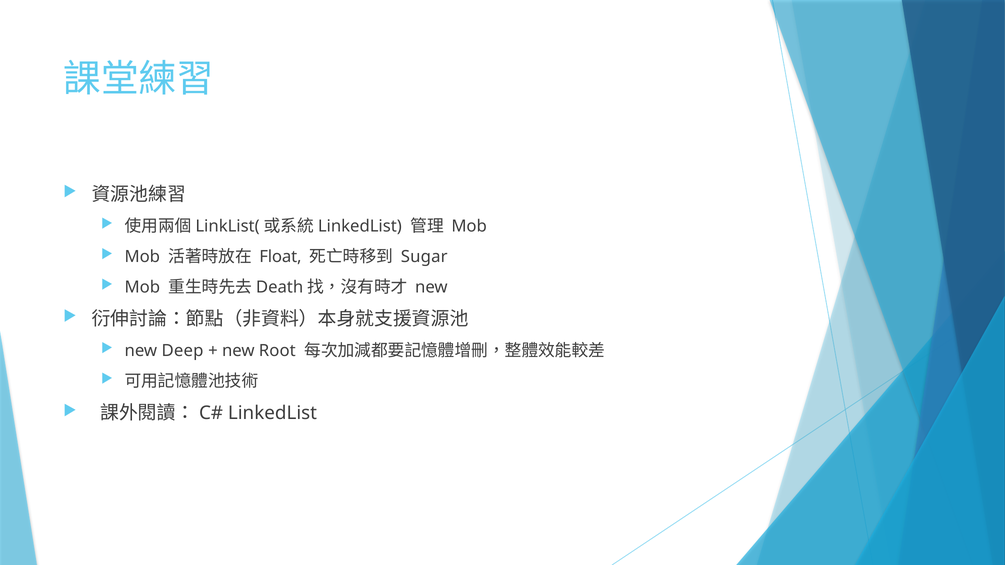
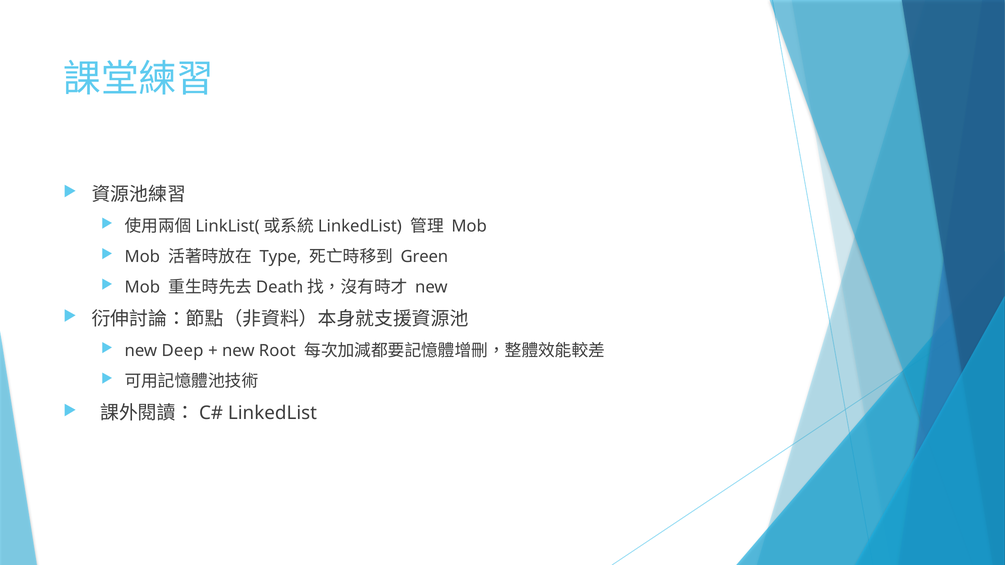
Float: Float -> Type
Sugar: Sugar -> Green
